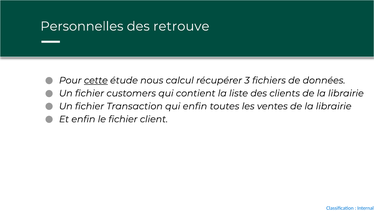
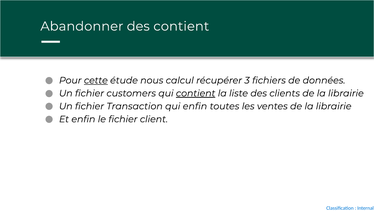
Personnelles: Personnelles -> Abandonner
des retrouve: retrouve -> contient
contient at (196, 93) underline: none -> present
